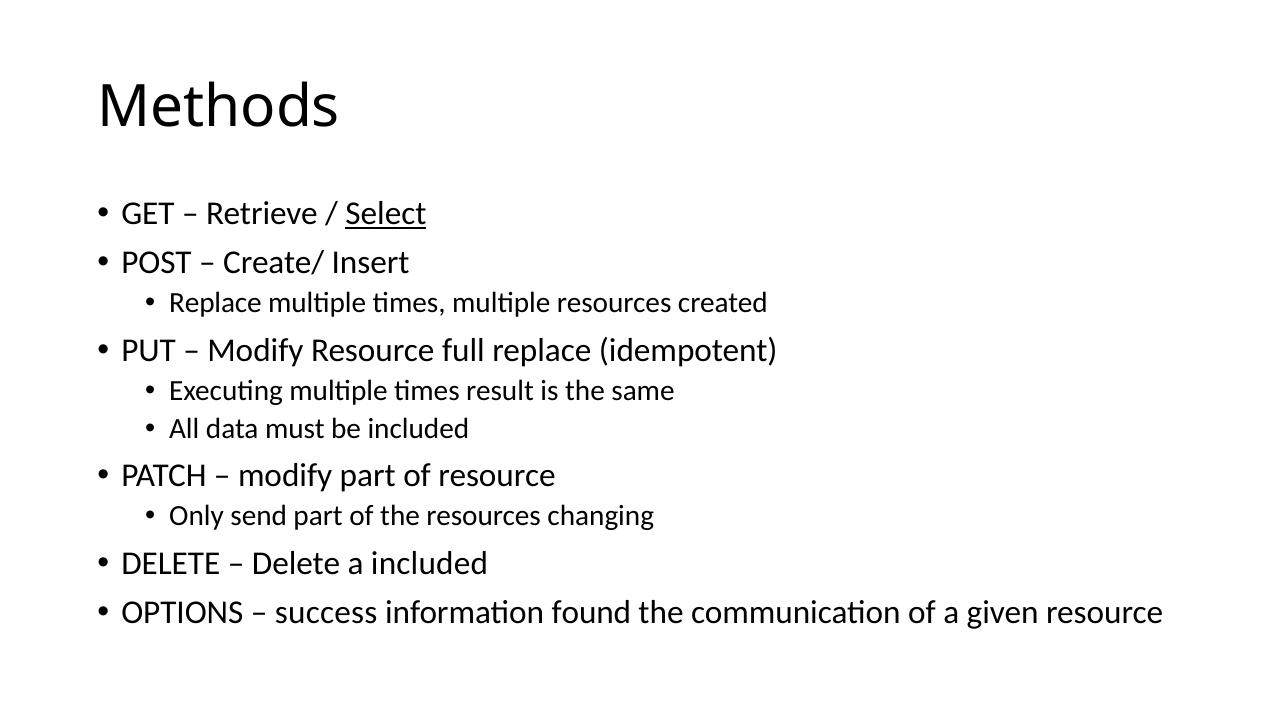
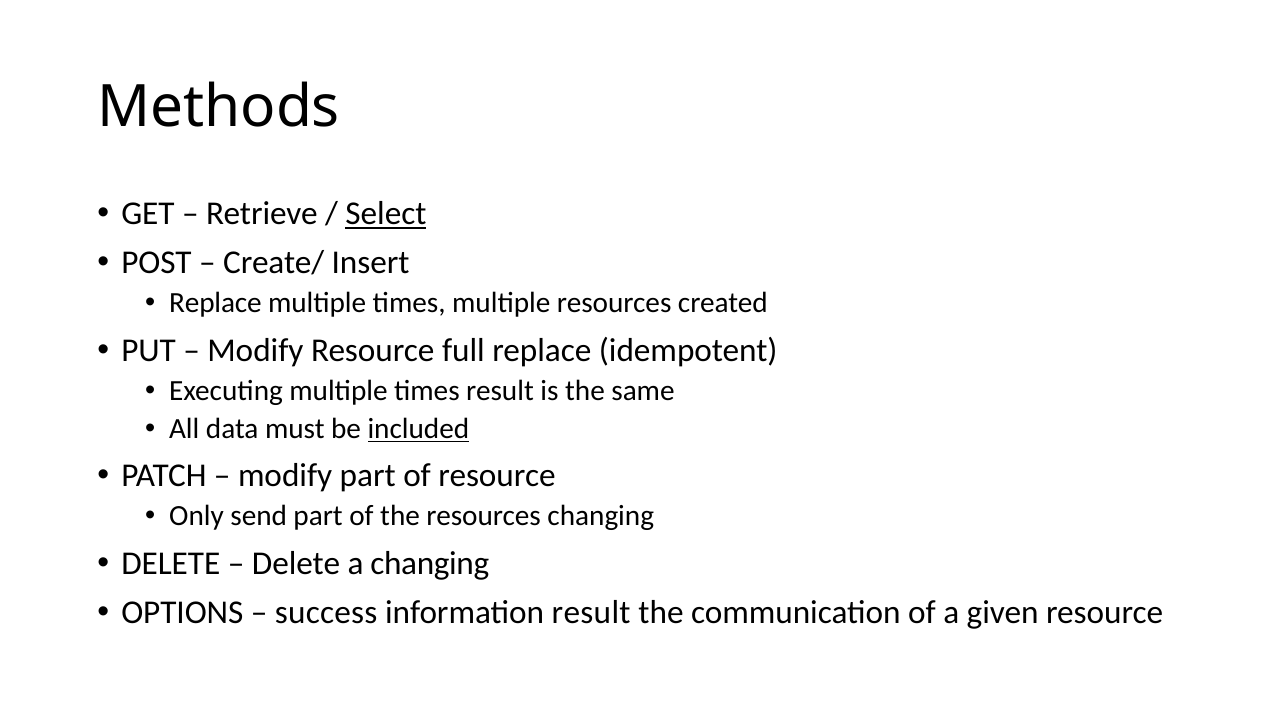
included at (418, 429) underline: none -> present
a included: included -> changing
information found: found -> result
